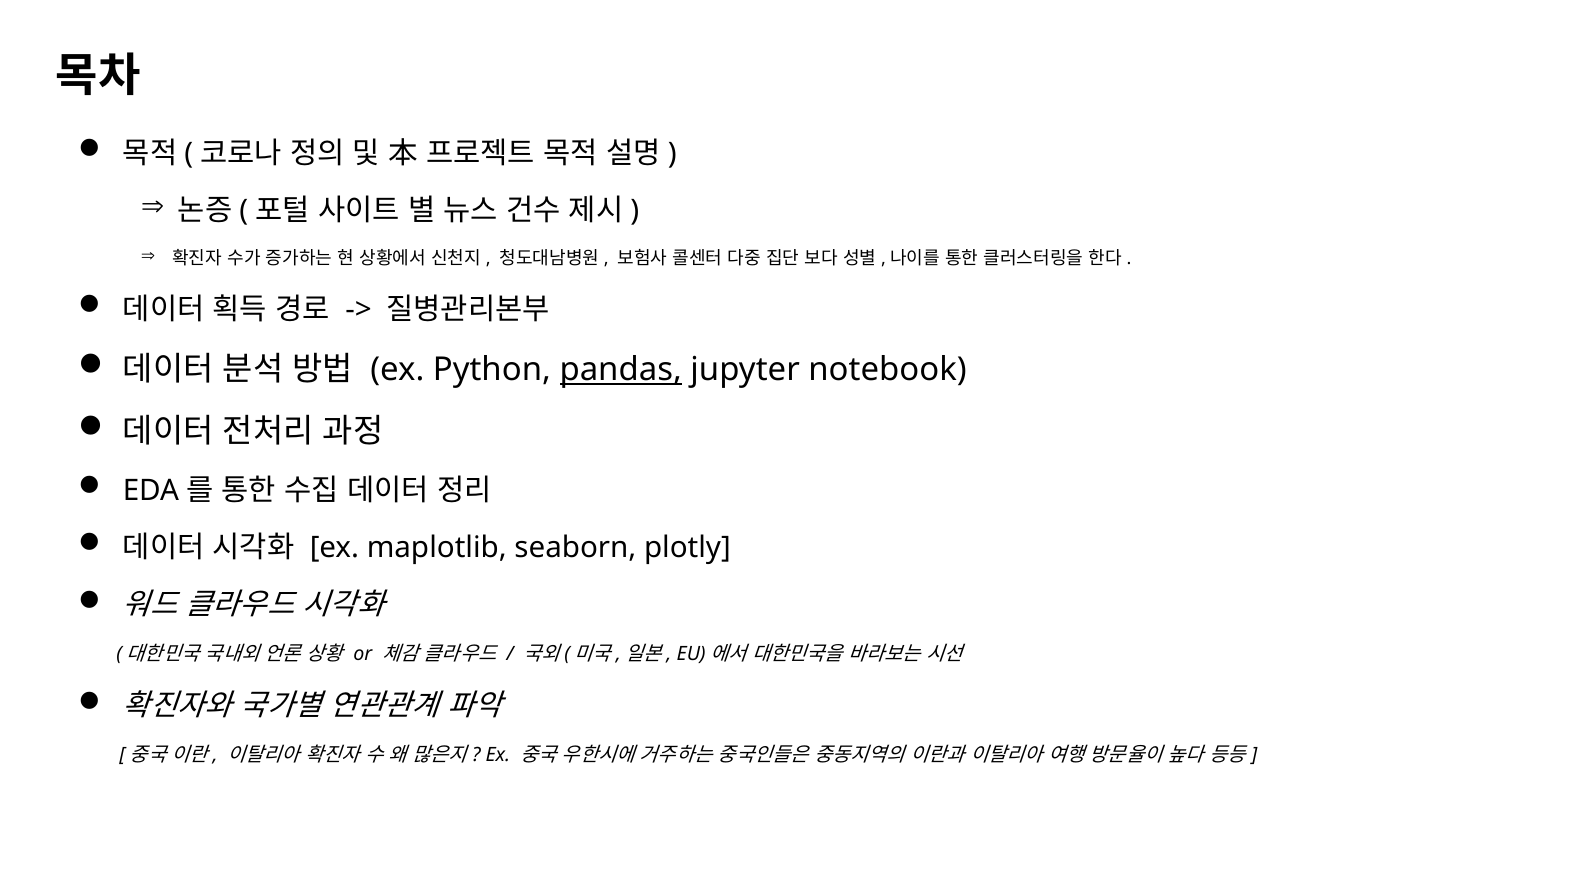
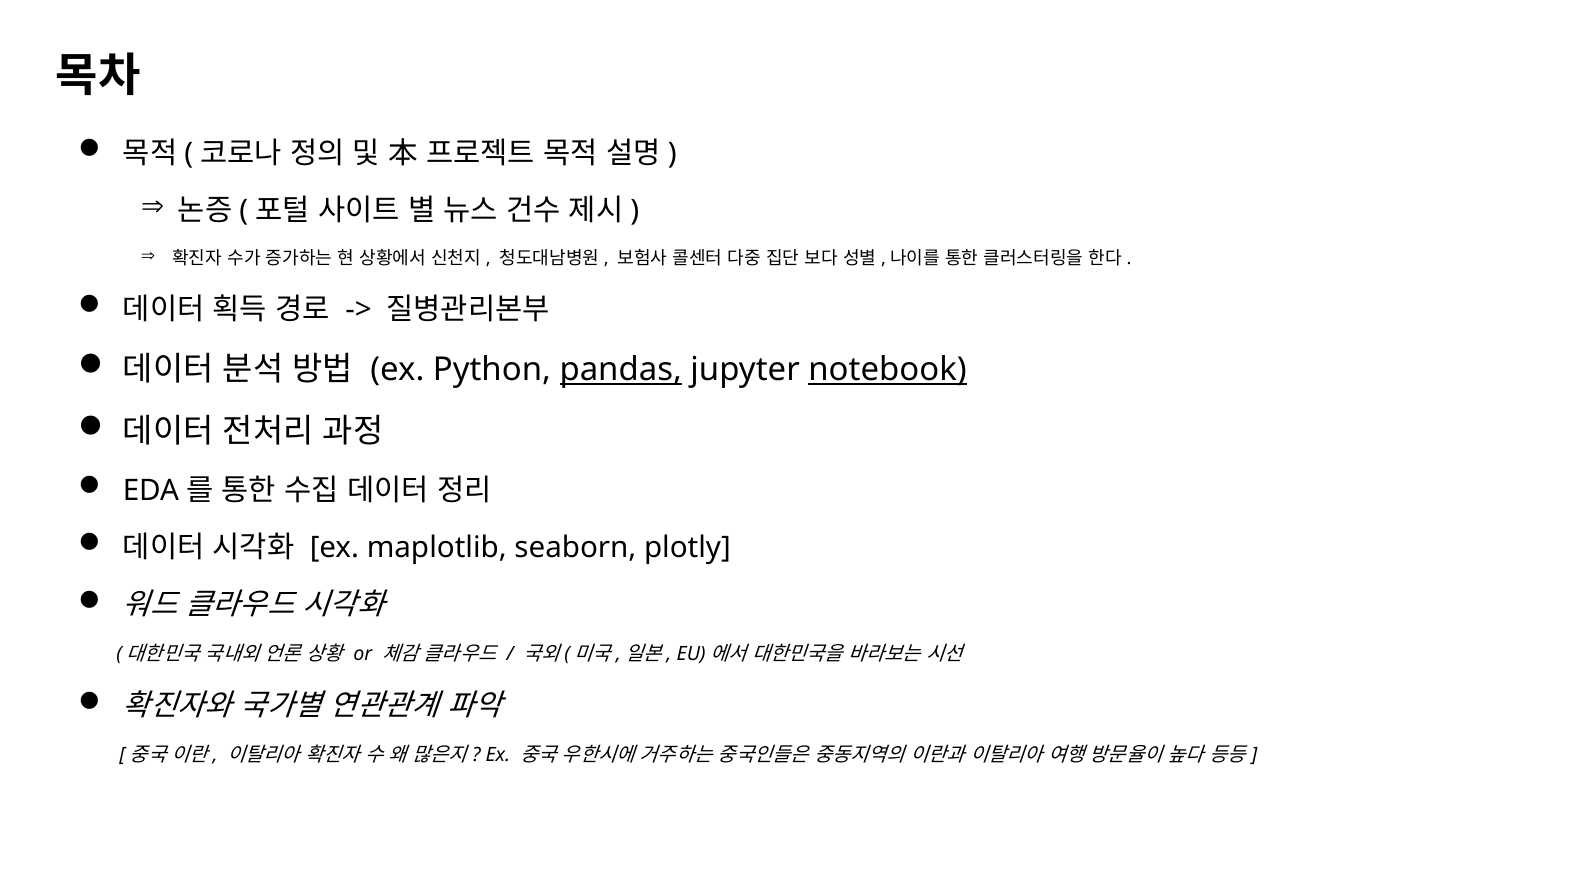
notebook underline: none -> present
